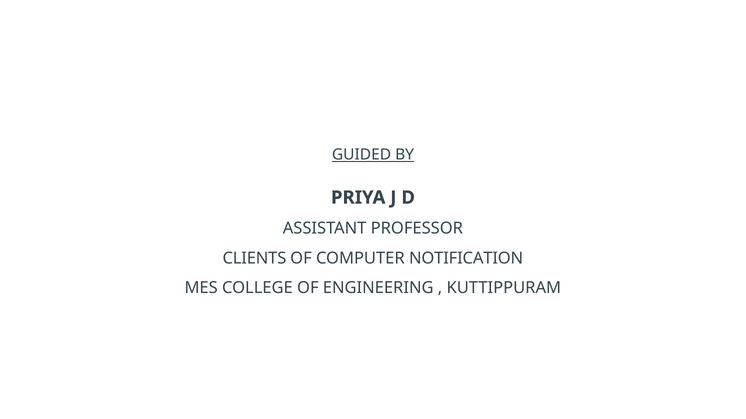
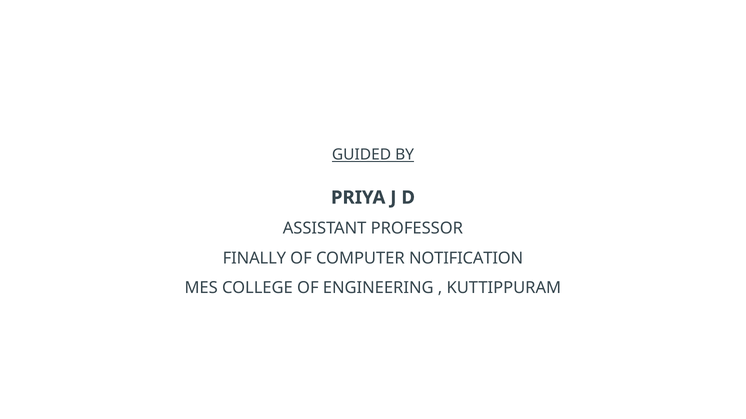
CLIENTS: CLIENTS -> FINALLY
